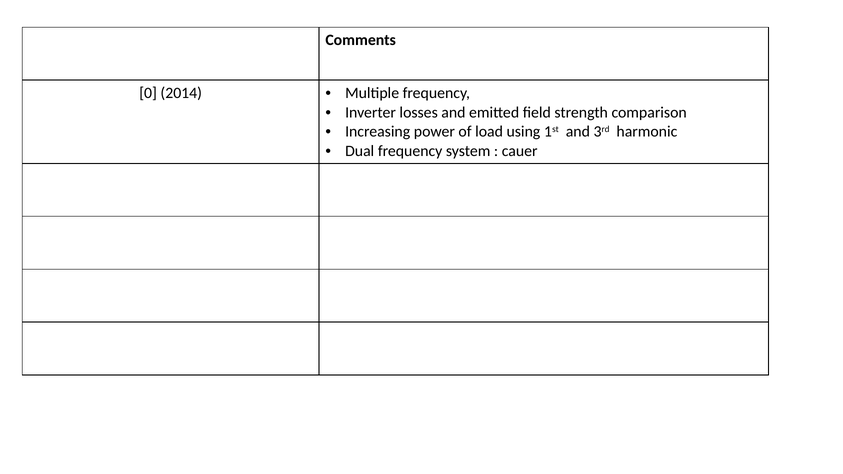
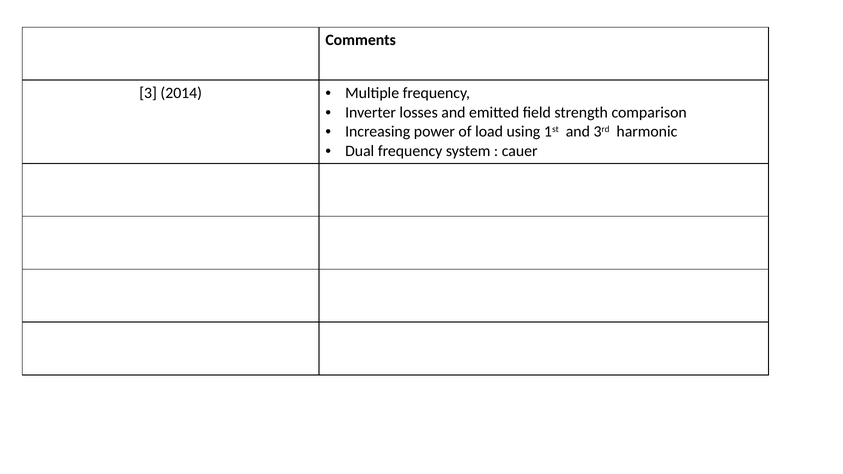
0: 0 -> 3
